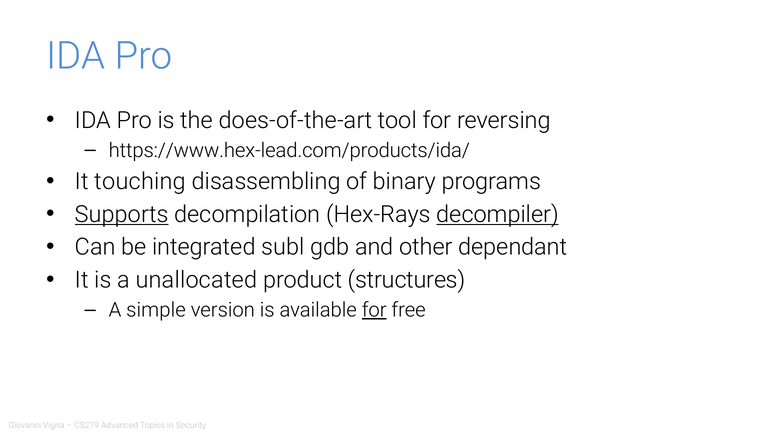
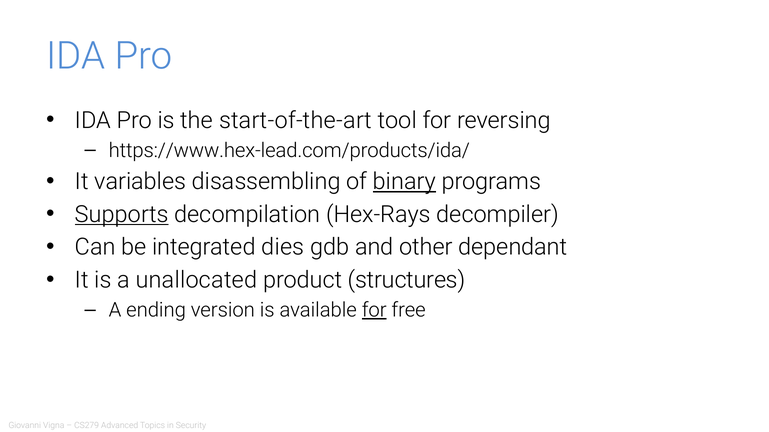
does-of-the-art: does-of-the-art -> start-of-the-art
touching: touching -> variables
binary underline: none -> present
decompiler underline: present -> none
subl: subl -> dies
simple: simple -> ending
